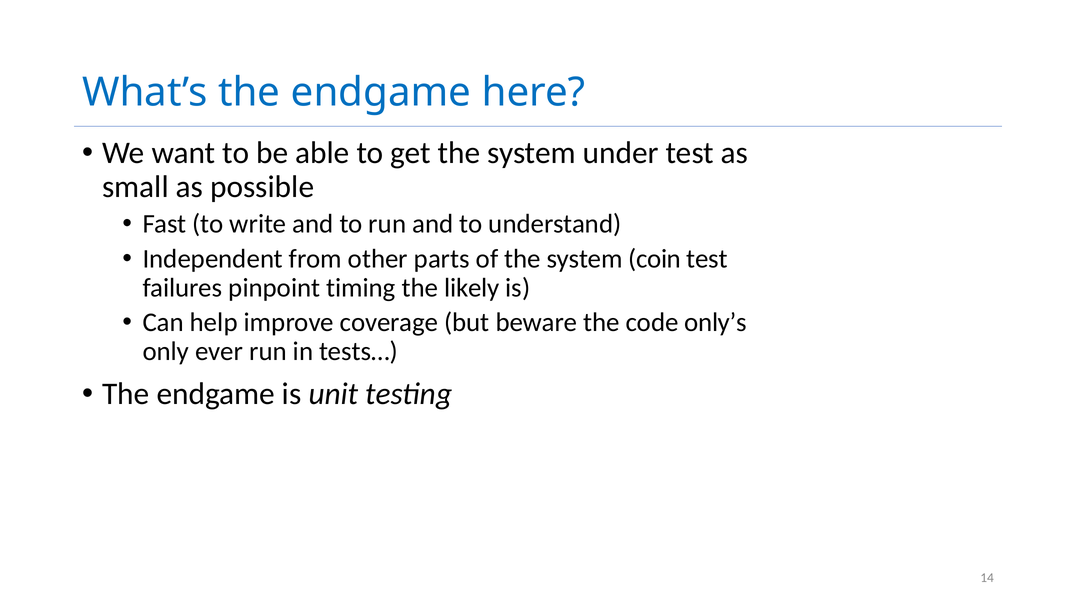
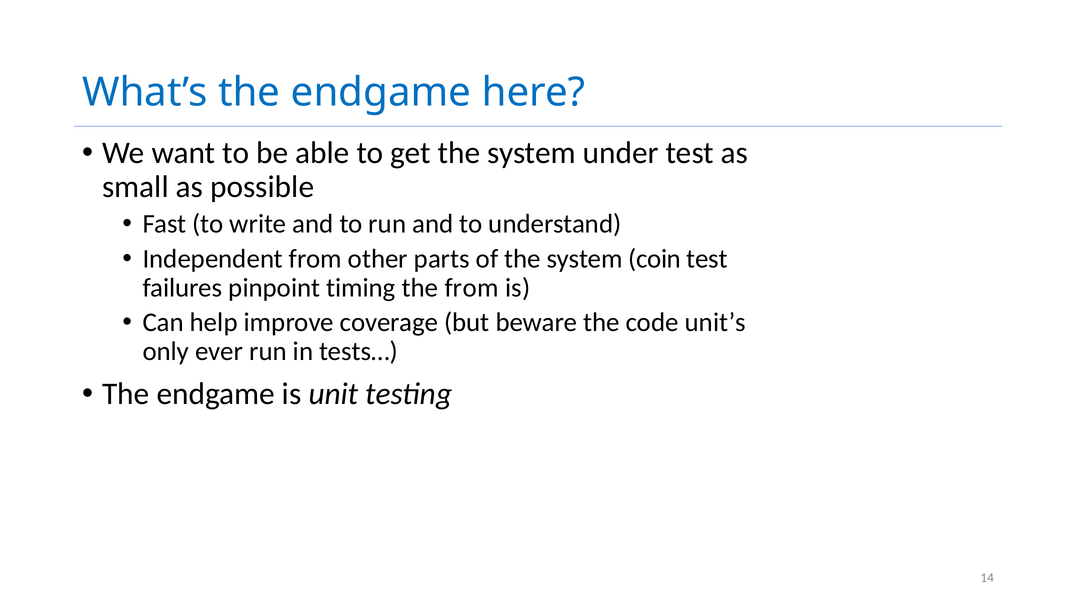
the likely: likely -> from
only’s: only’s -> unit’s
